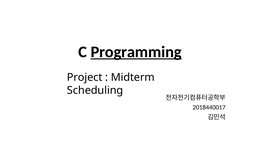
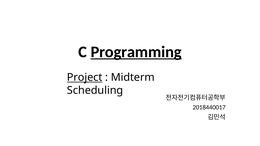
Project underline: none -> present
